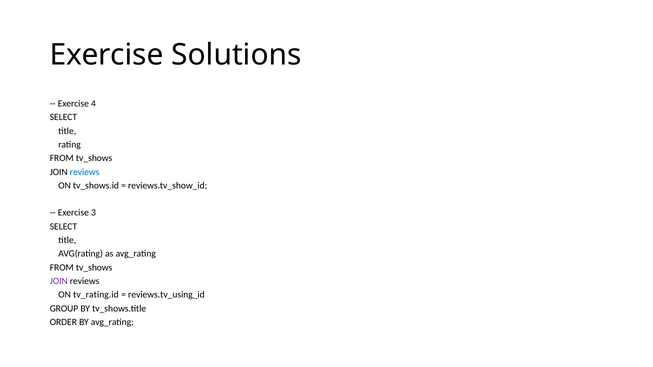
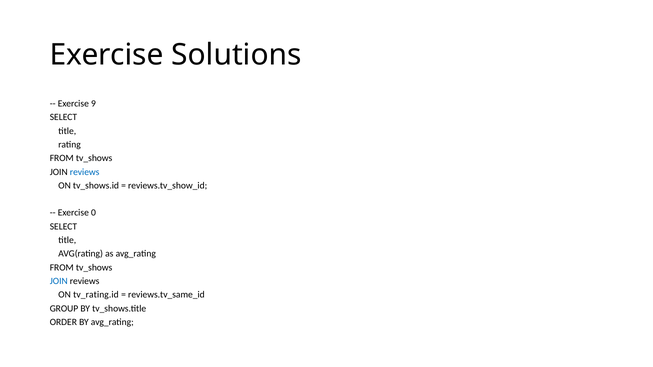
4: 4 -> 9
3: 3 -> 0
JOIN at (59, 281) colour: purple -> blue
reviews.tv_using_id: reviews.tv_using_id -> reviews.tv_same_id
